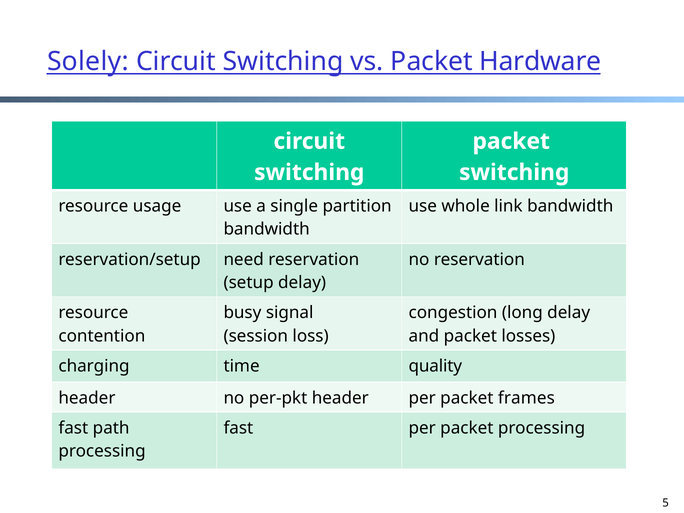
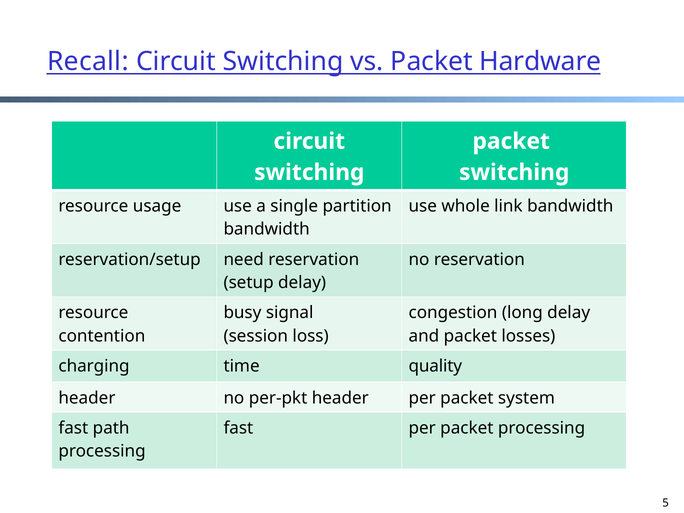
Solely: Solely -> Recall
frames: frames -> system
